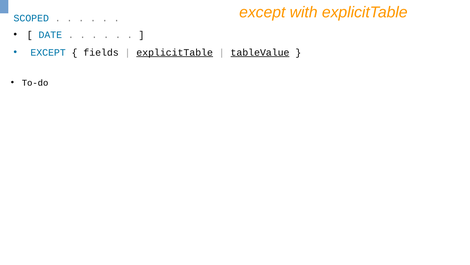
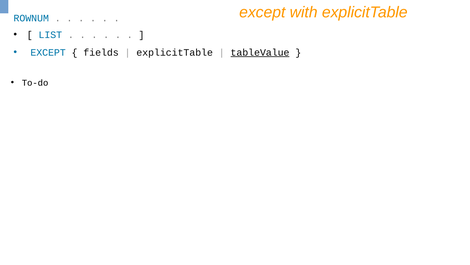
SCOPED: SCOPED -> ROWNUM
DATE: DATE -> LIST
explicitTable at (175, 52) underline: present -> none
